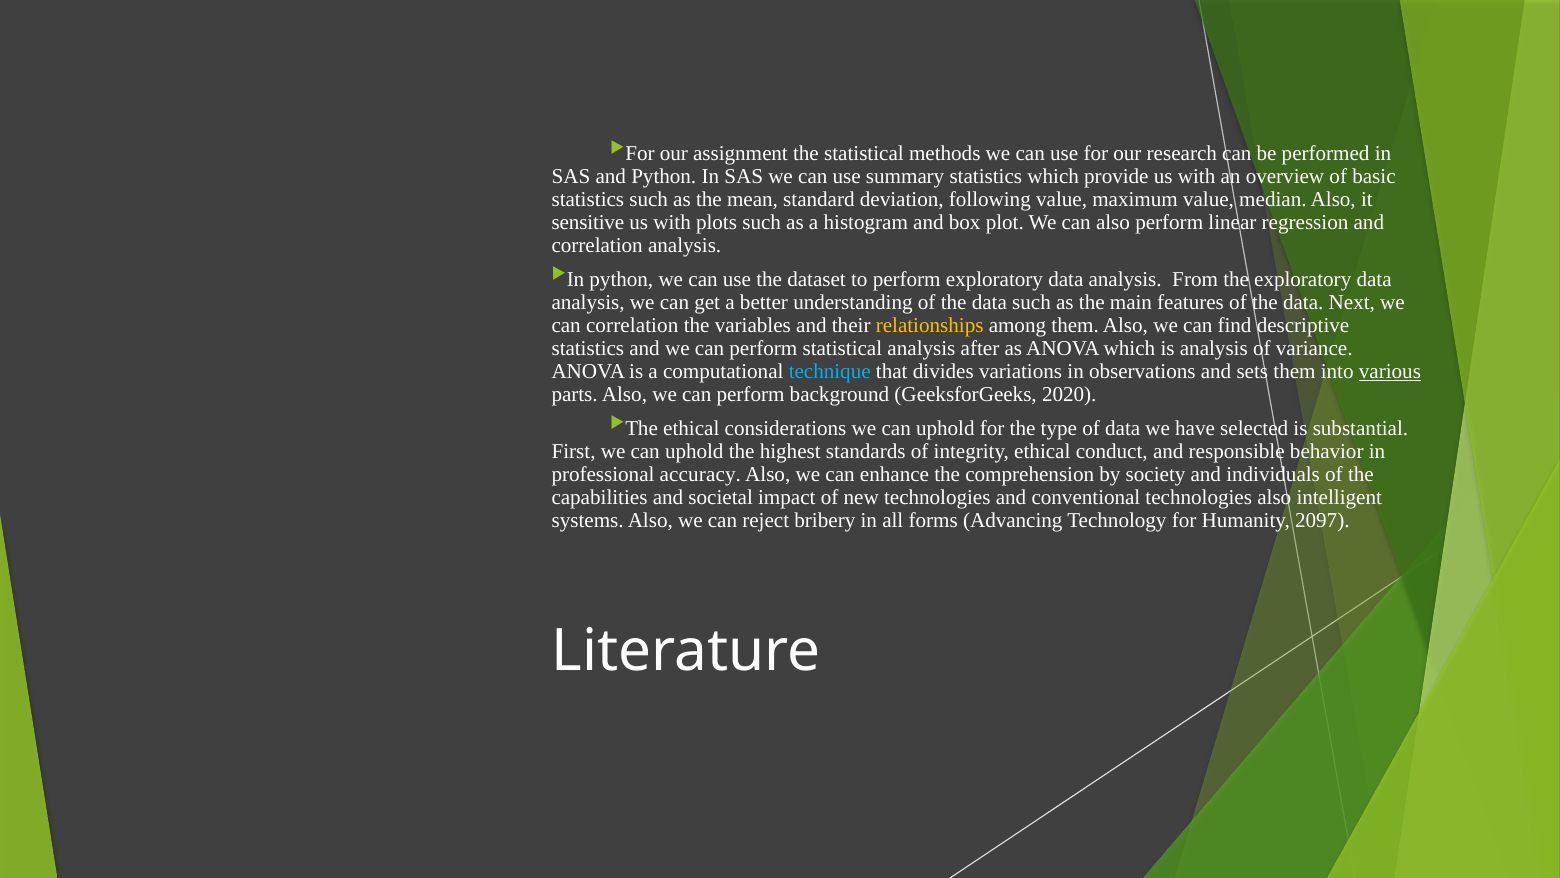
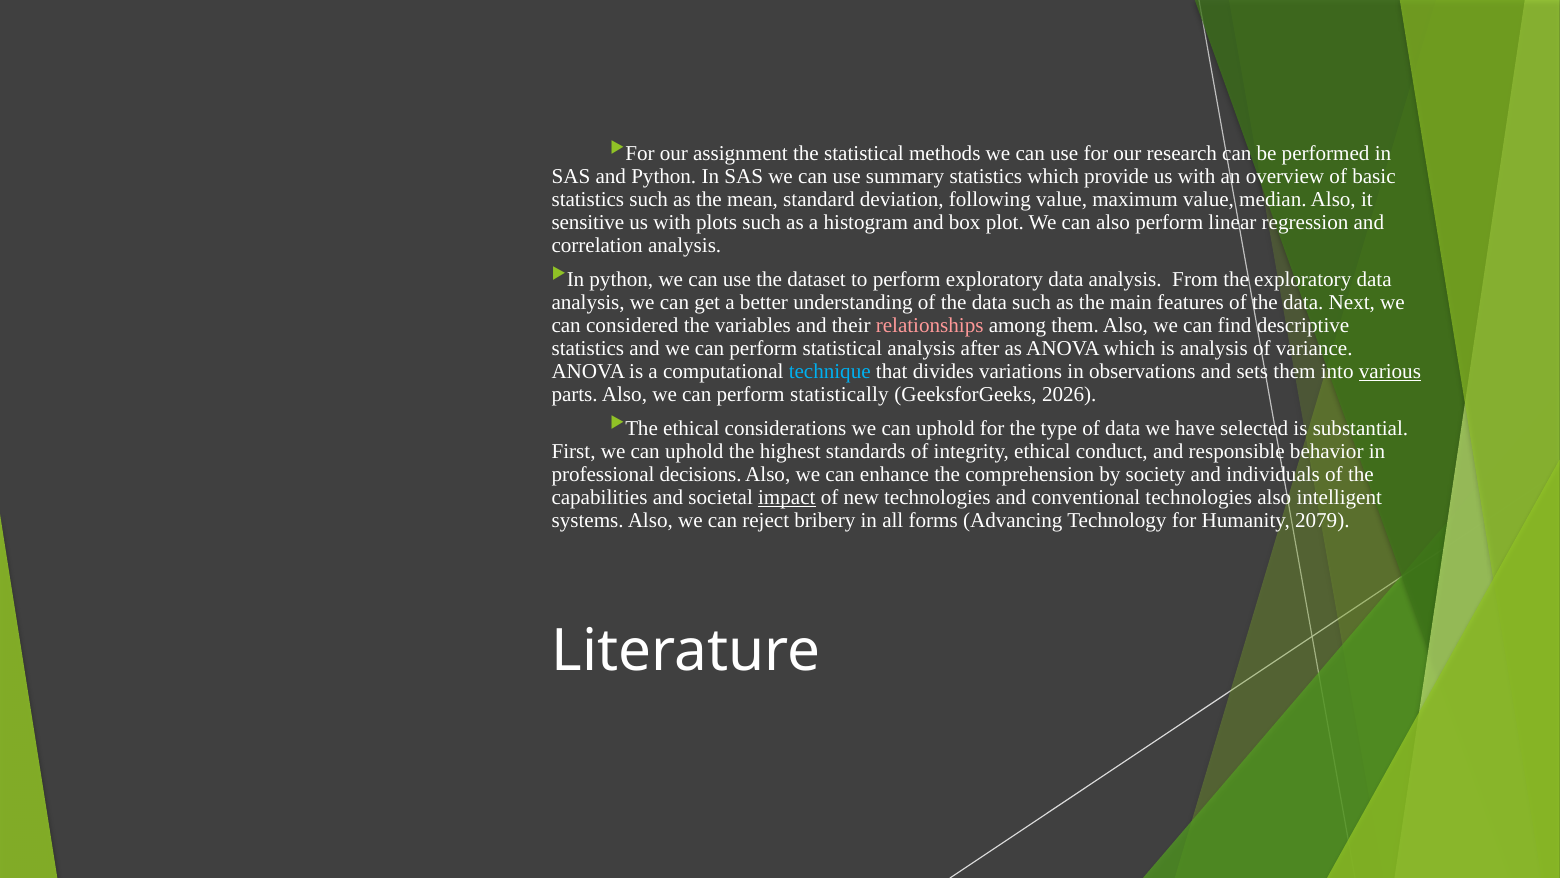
can correlation: correlation -> considered
relationships colour: yellow -> pink
background: background -> statistically
2020: 2020 -> 2026
accuracy: accuracy -> decisions
impact underline: none -> present
2097: 2097 -> 2079
